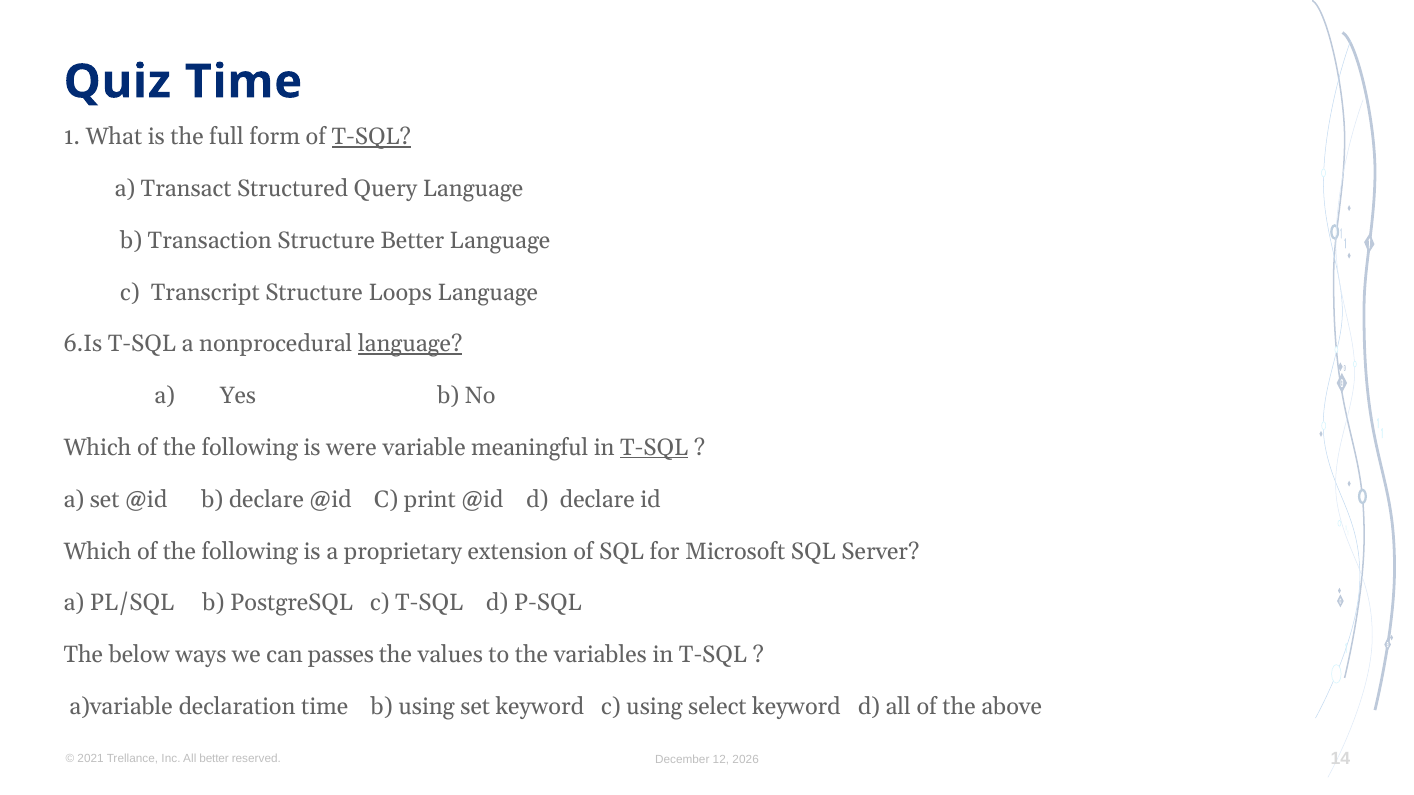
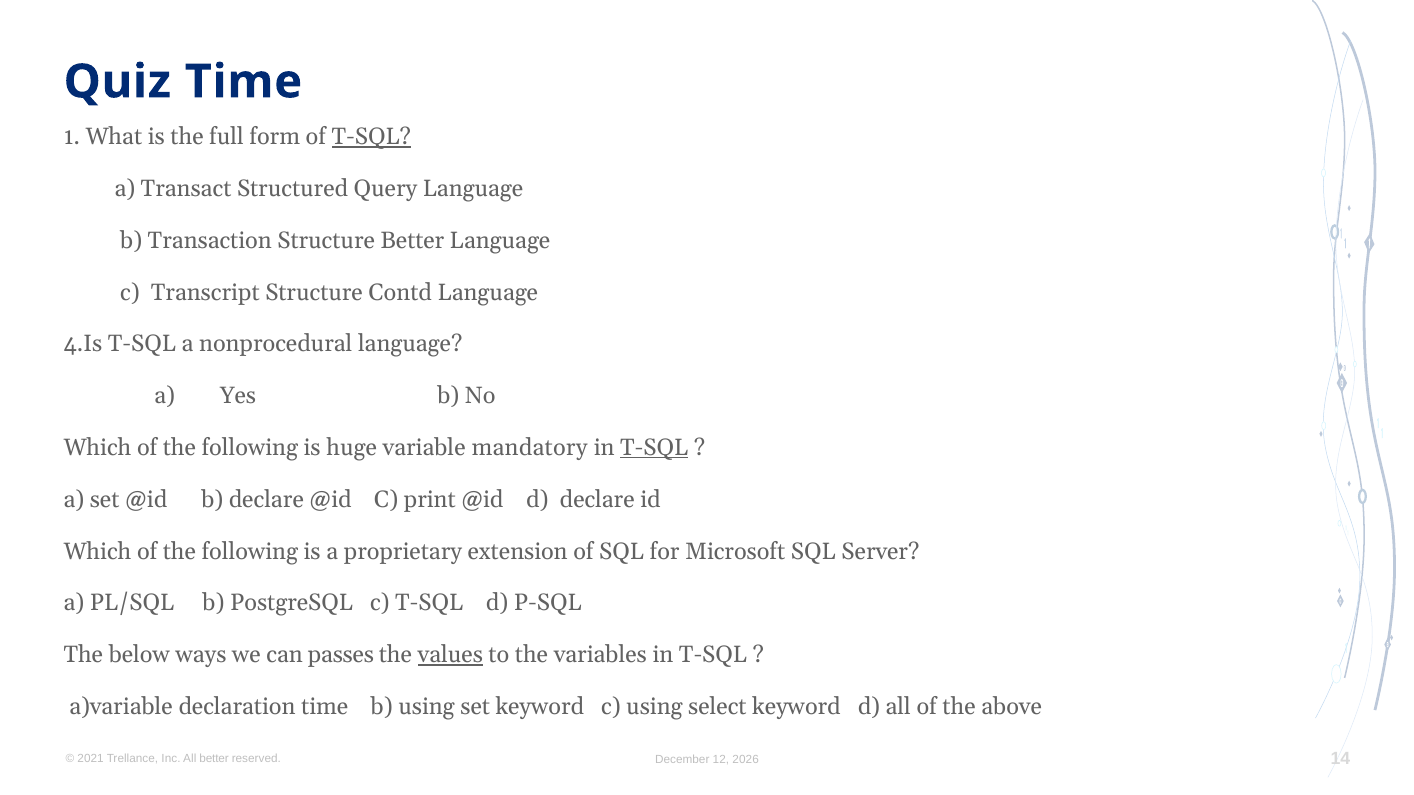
Loops: Loops -> Contd
6.Is: 6.Is -> 4.Is
language at (410, 344) underline: present -> none
were: were -> huge
meaningful: meaningful -> mandatory
values underline: none -> present
